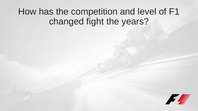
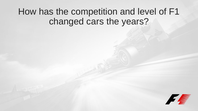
fight: fight -> cars
